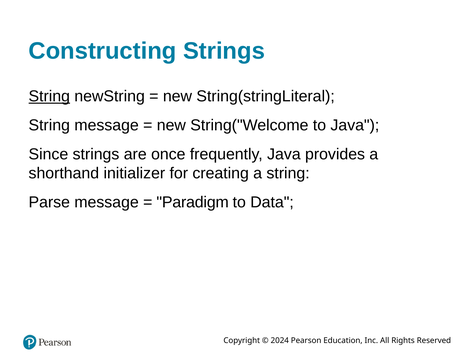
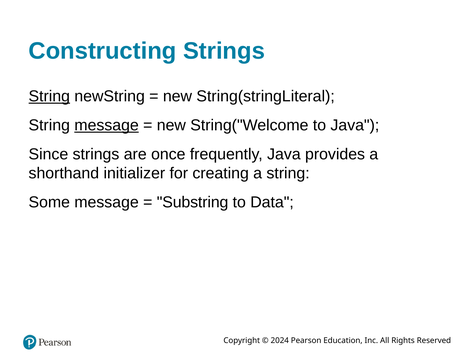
message at (107, 125) underline: none -> present
Parse: Parse -> Some
Paradigm: Paradigm -> Substring
